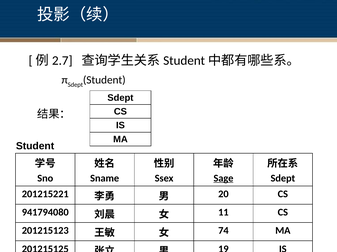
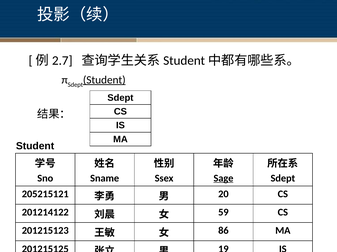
Student at (104, 80) underline: none -> present
201215221: 201215221 -> 205215121
941794080: 941794080 -> 201214122
11: 11 -> 59
74: 74 -> 86
